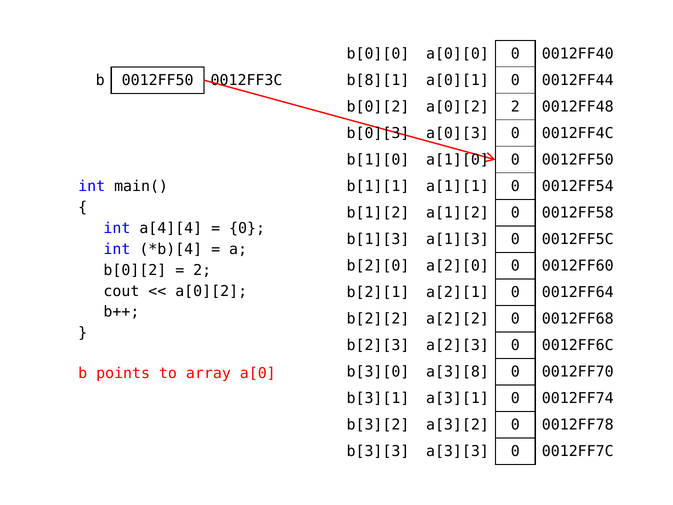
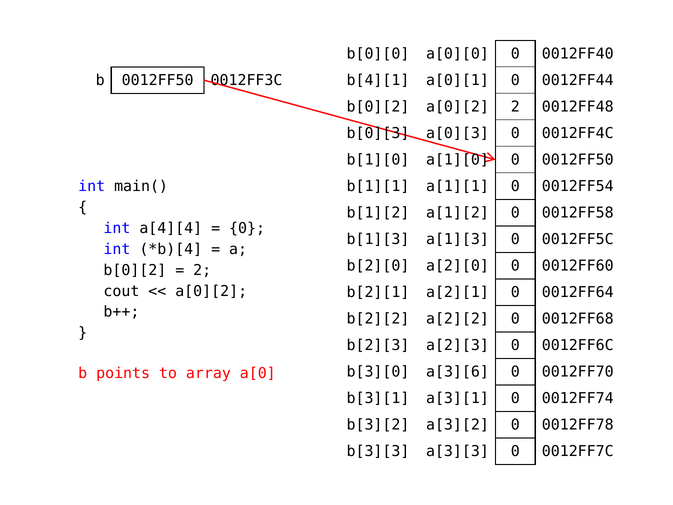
b[8][1: b[8][1 -> b[4][1
a[3][8: a[3][8 -> a[3][6
